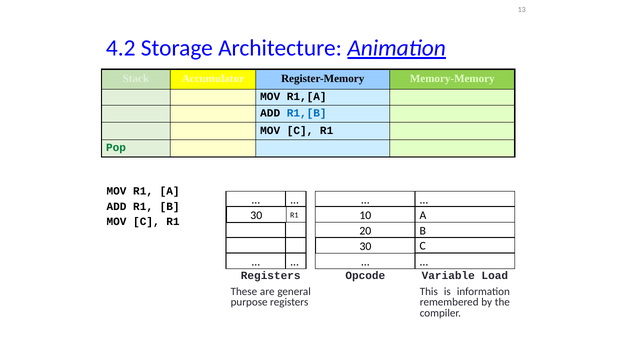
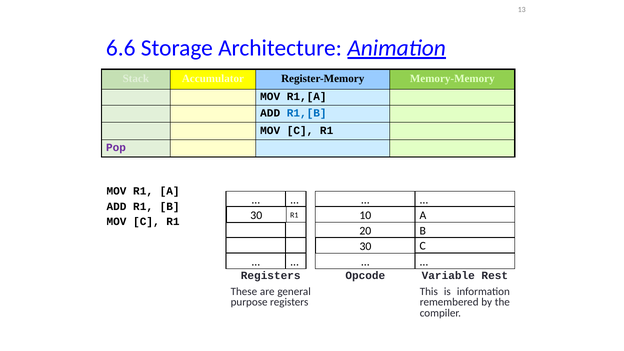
4.2: 4.2 -> 6.6
Pop colour: green -> purple
Variable Load: Load -> Rest
